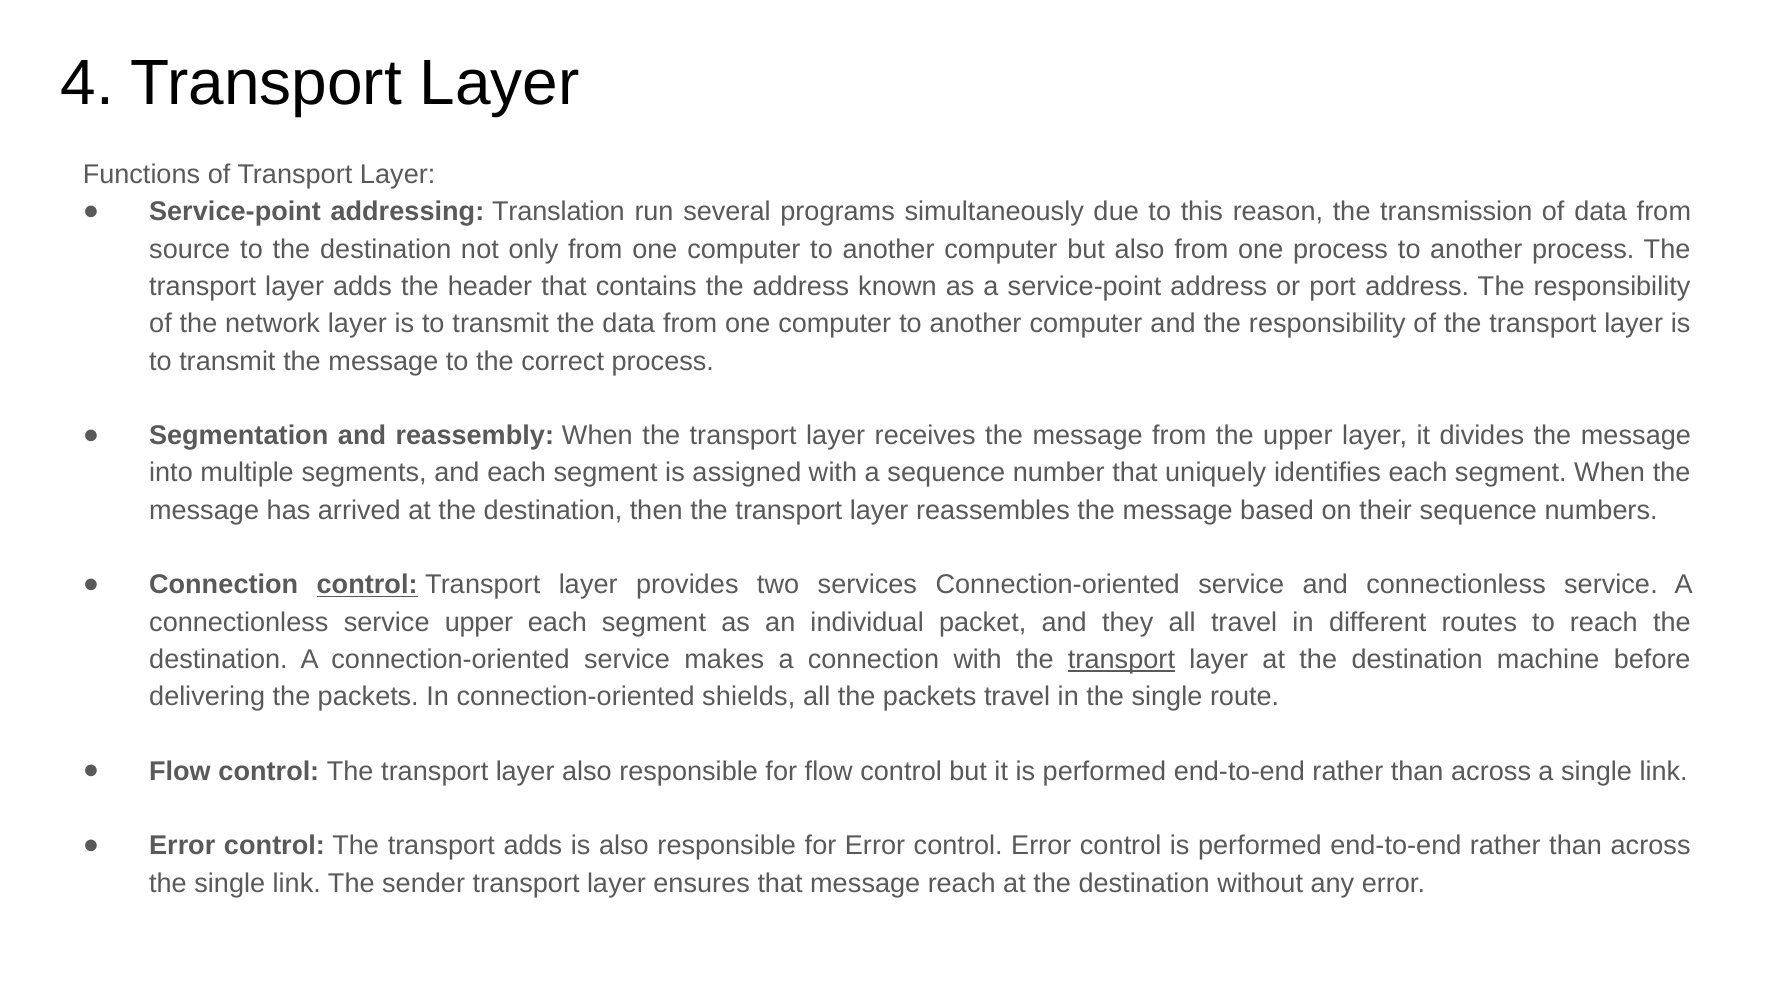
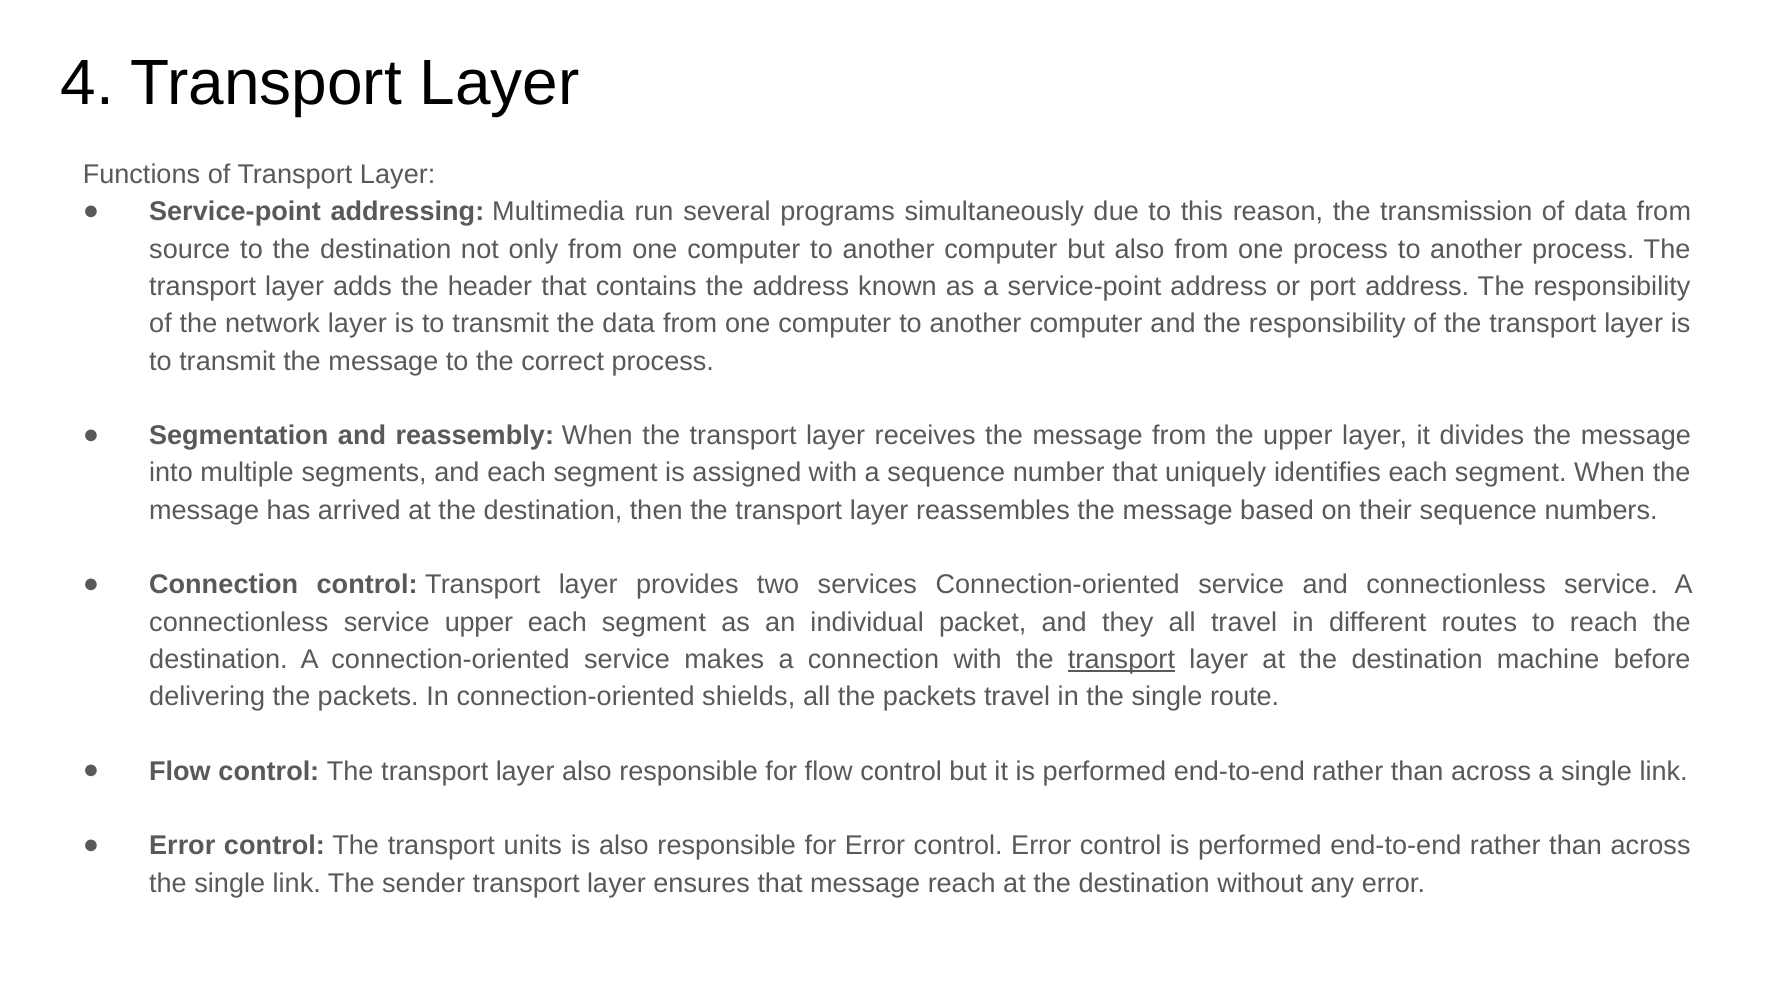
Translation: Translation -> Multimedia
control at (367, 585) underline: present -> none
transport adds: adds -> units
